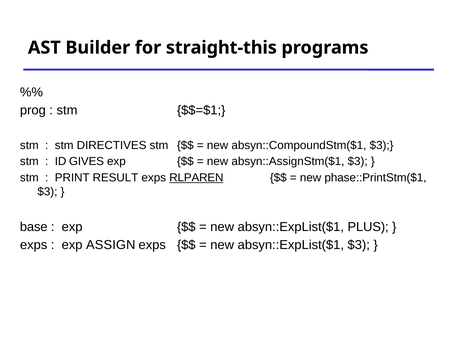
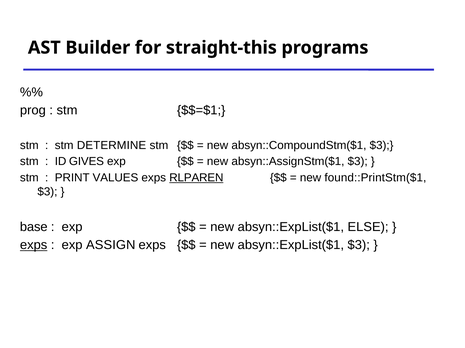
DIRECTIVES: DIRECTIVES -> DETERMINE
RESULT: RESULT -> VALUES
phase::PrintStm($1: phase::PrintStm($1 -> found::PrintStm($1
PLUS: PLUS -> ELSE
exps at (34, 246) underline: none -> present
